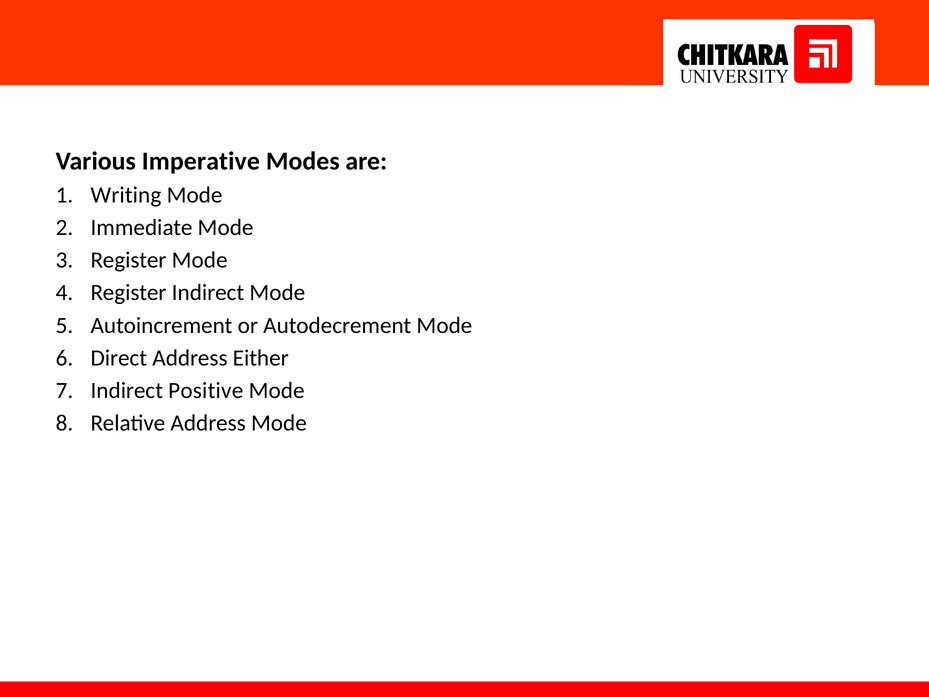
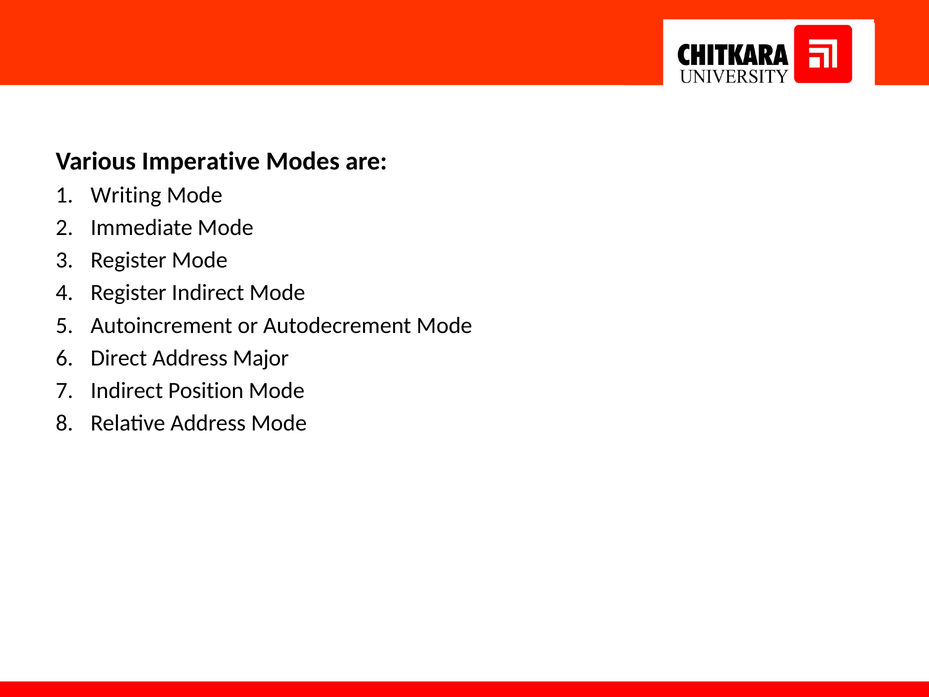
Either: Either -> Major
Positive: Positive -> Position
